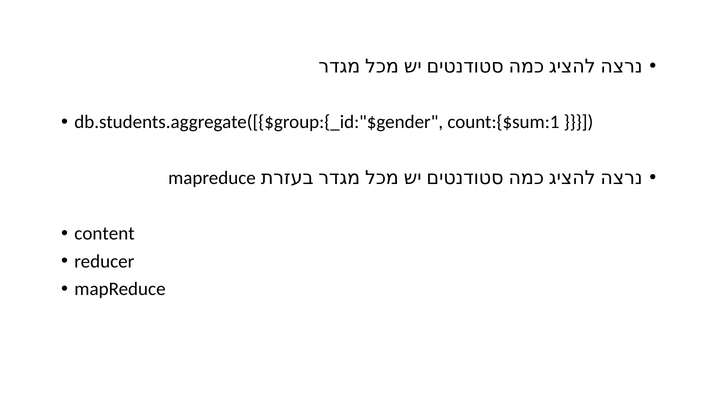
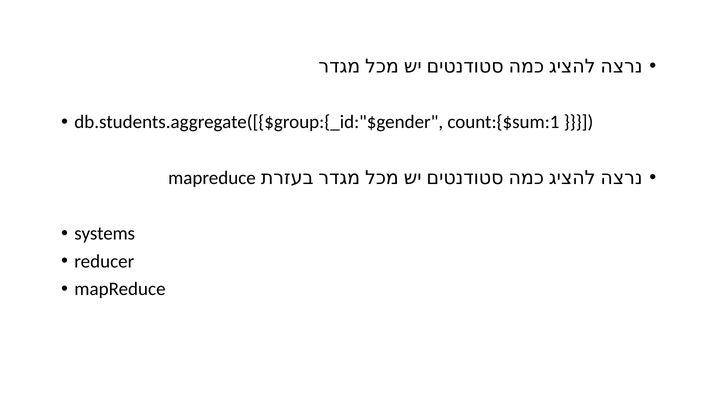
content: content -> systems
